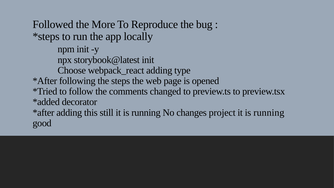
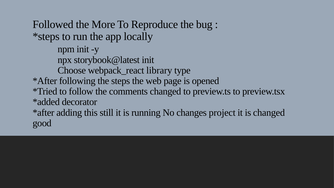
webpack_react adding: adding -> library
running at (269, 112): running -> changed
